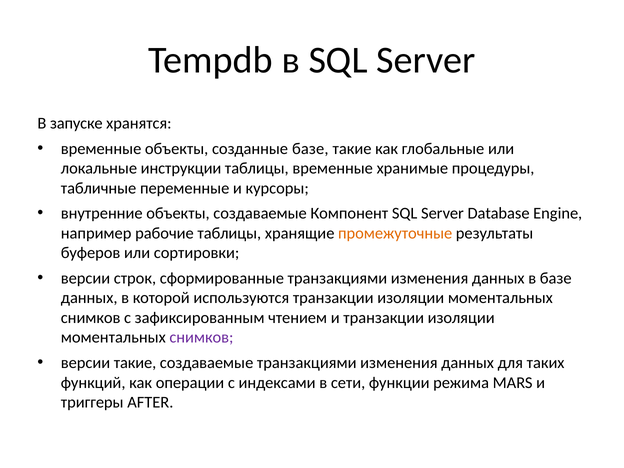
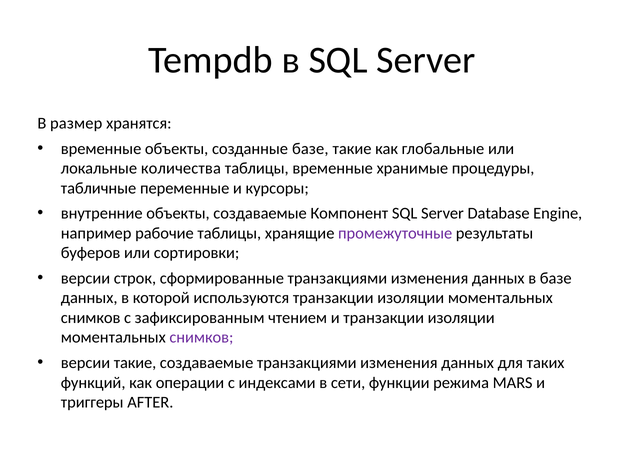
запуске: запуске -> размер
инструкции: инструкции -> количества
промежуточные colour: orange -> purple
